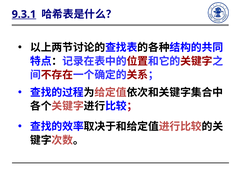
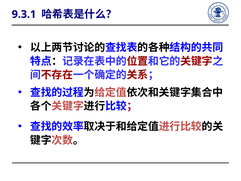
9.3.1 underline: present -> none
